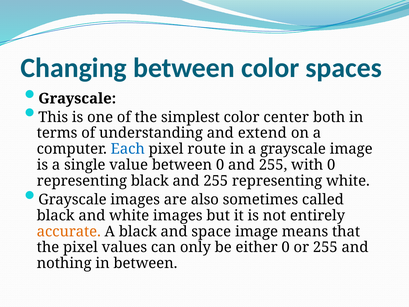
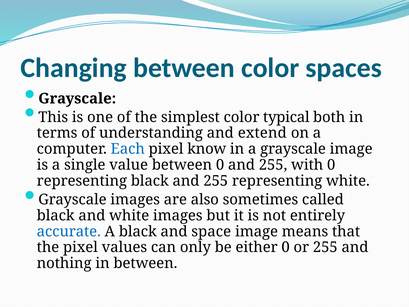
center: center -> typical
route: route -> know
accurate colour: orange -> blue
